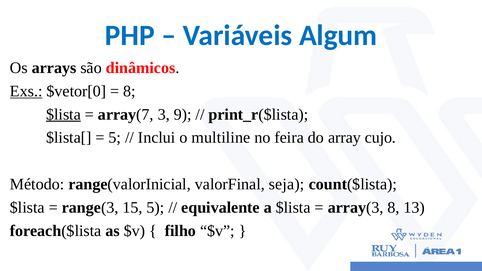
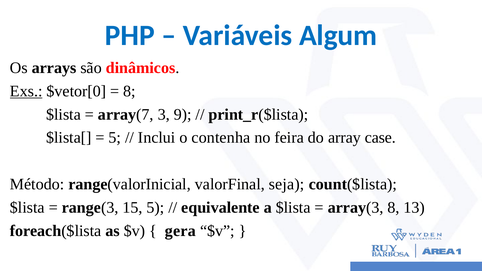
$lista at (63, 114) underline: present -> none
multiline: multiline -> contenha
cujo: cujo -> case
filho: filho -> gera
